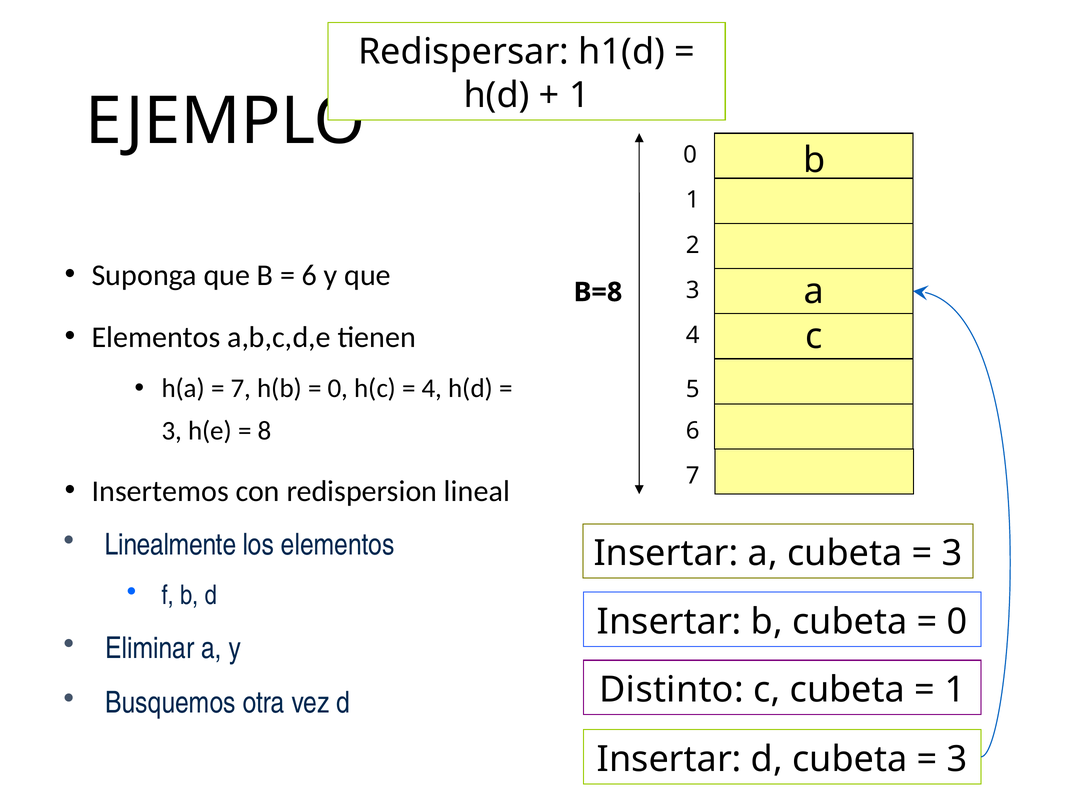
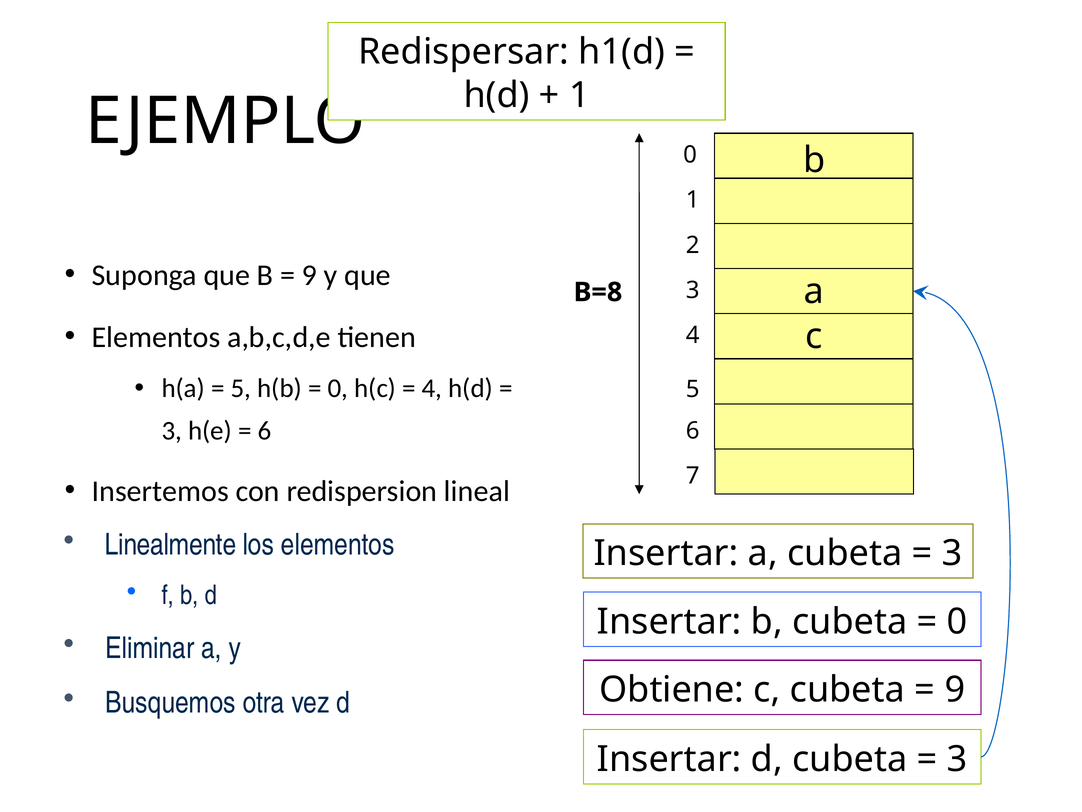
6 at (310, 275): 6 -> 9
7 at (241, 388): 7 -> 5
8 at (265, 430): 8 -> 6
Distinto: Distinto -> Obtiene
1 at (955, 690): 1 -> 9
